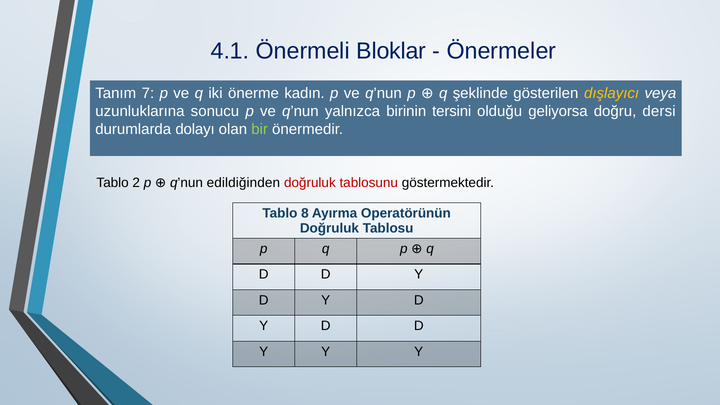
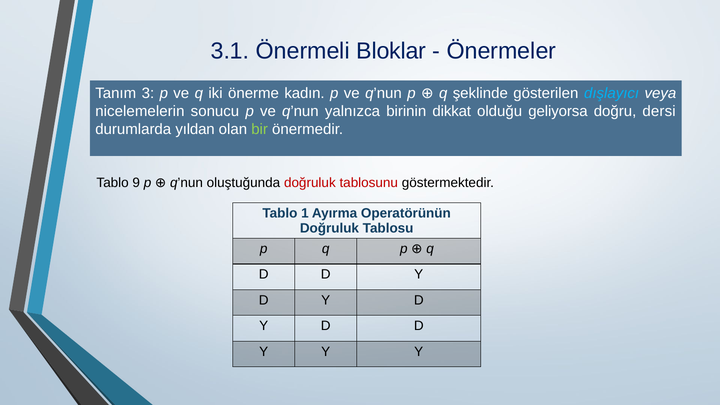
4.1: 4.1 -> 3.1
7: 7 -> 3
dışlayıcı colour: yellow -> light blue
uzunluklarına: uzunluklarına -> nicelemelerin
tersini: tersini -> dikkat
dolayı: dolayı -> yıldan
2: 2 -> 9
edildiğinden: edildiğinden -> oluştuğunda
8: 8 -> 1
